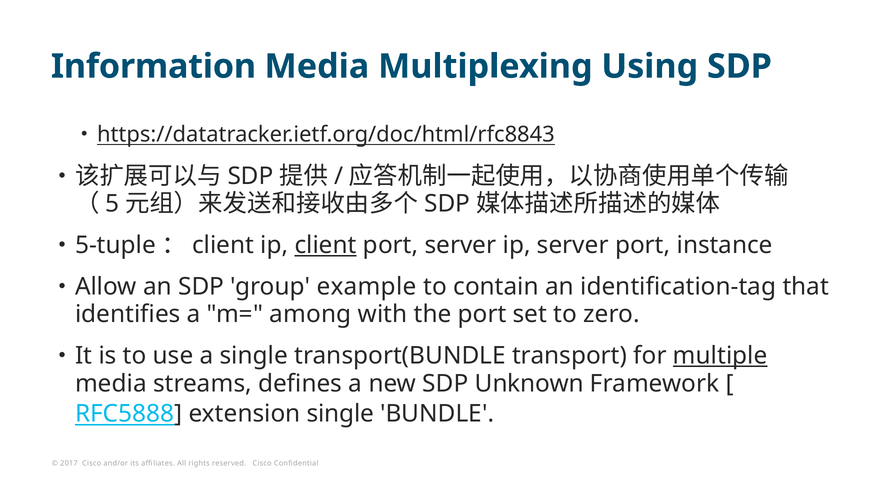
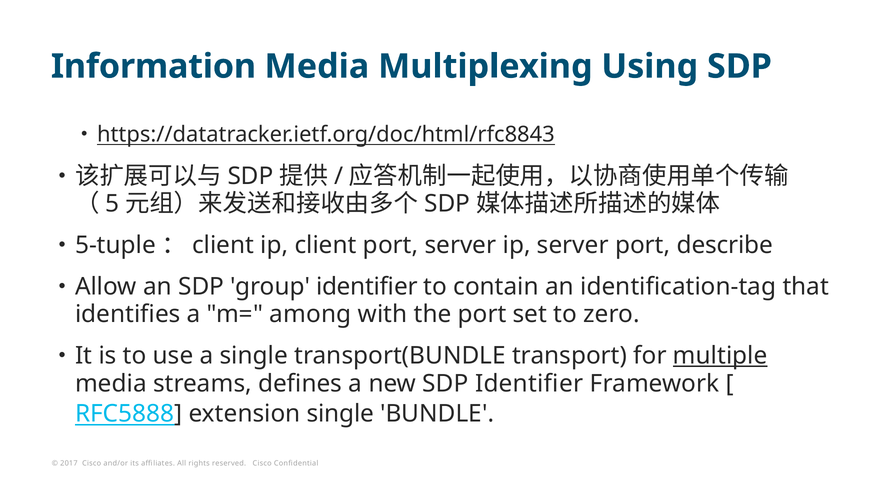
client at (326, 245) underline: present -> none
instance: instance -> describe
group example: example -> identifier
SDP Unknown: Unknown -> Identifier
